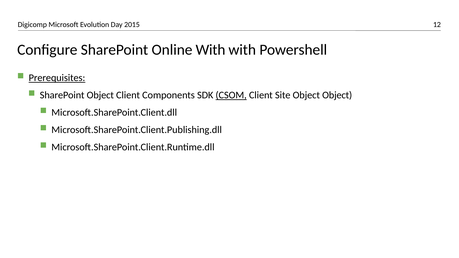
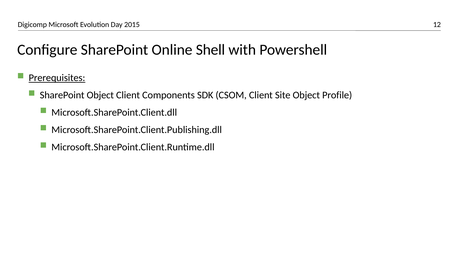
Online With: With -> Shell
CSOM underline: present -> none
Object Object: Object -> Profile
